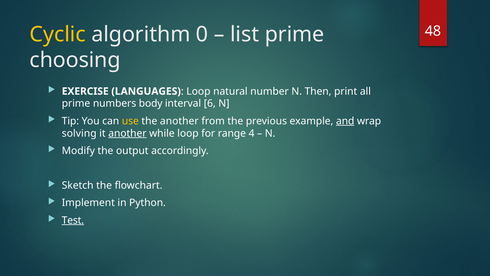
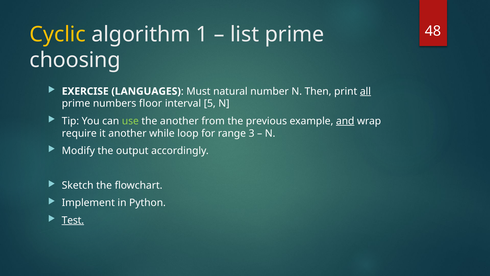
0: 0 -> 1
Loop at (198, 91): Loop -> Must
all underline: none -> present
body: body -> floor
6: 6 -> 5
use colour: yellow -> light green
solving: solving -> require
another at (127, 133) underline: present -> none
4: 4 -> 3
